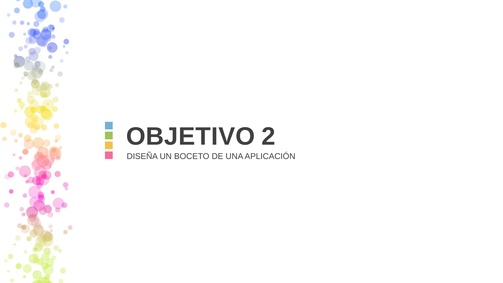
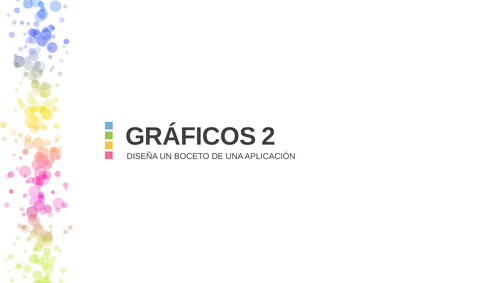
OBJETIVO: OBJETIVO -> GRÁFICOS
